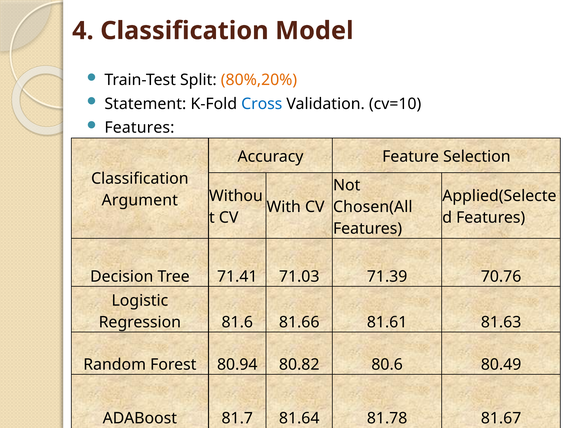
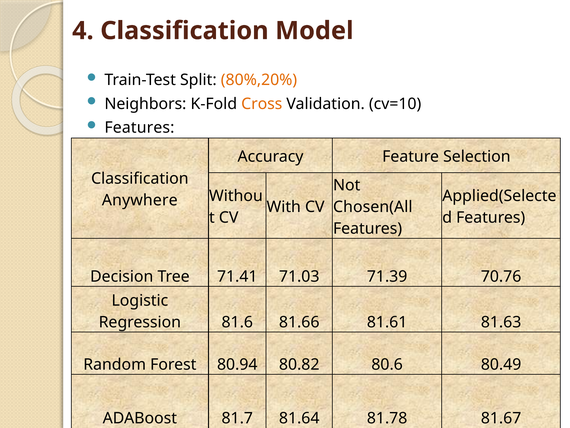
Statement: Statement -> Neighbors
Cross colour: blue -> orange
Argument: Argument -> Anywhere
